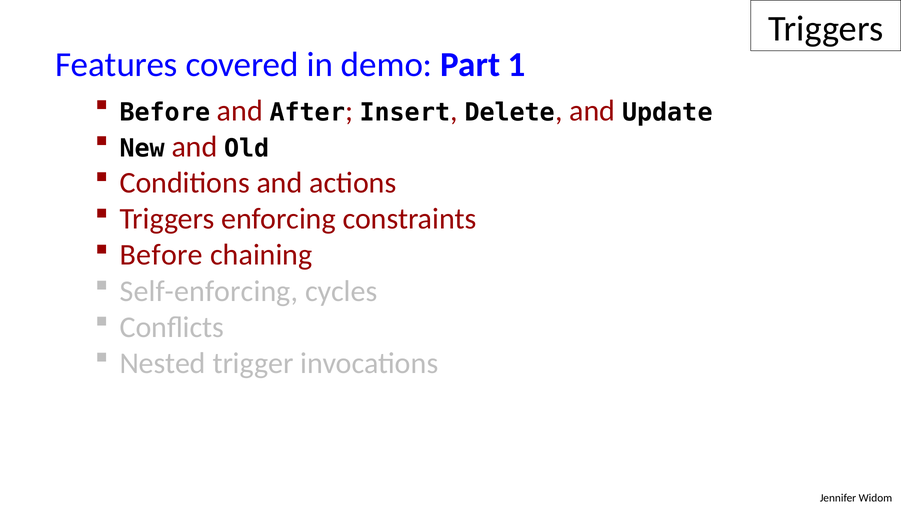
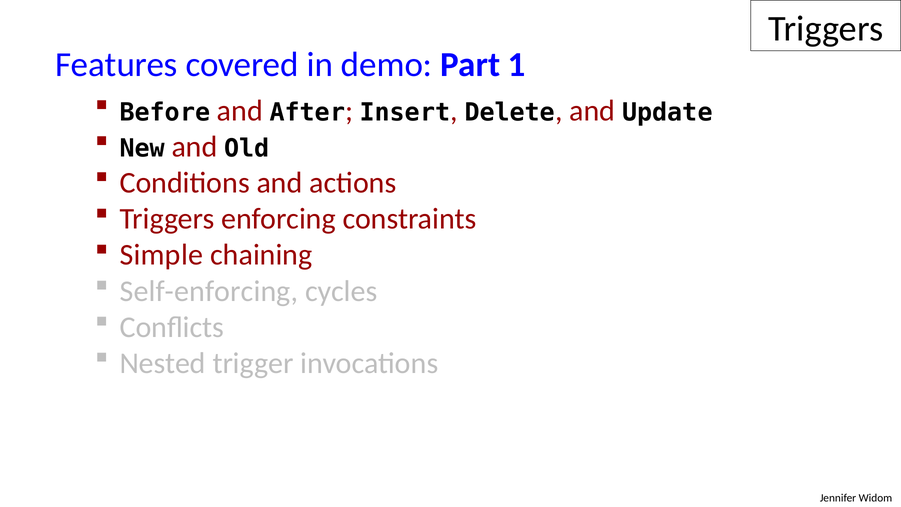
Before at (161, 255): Before -> Simple
